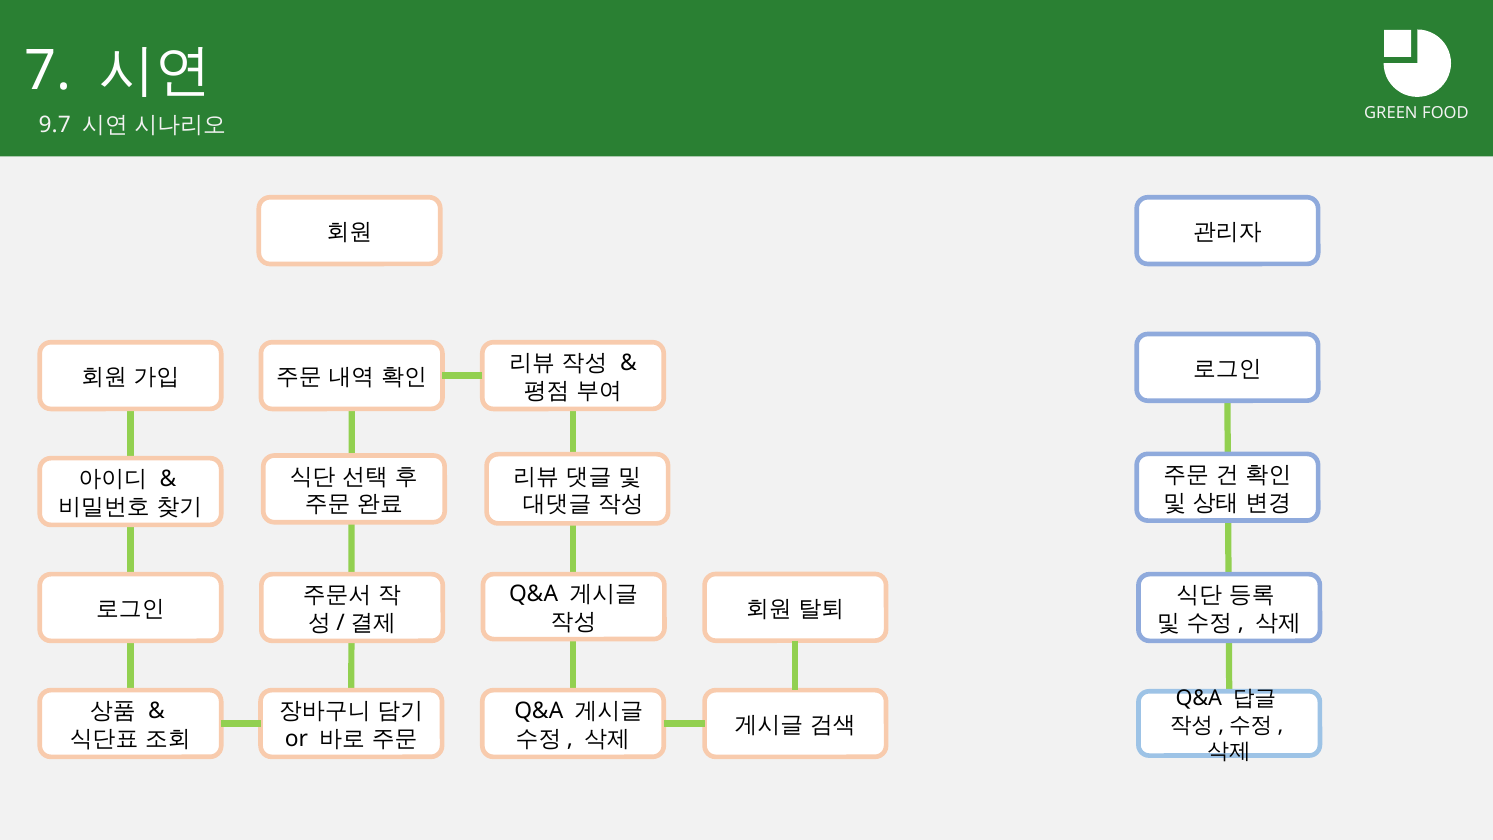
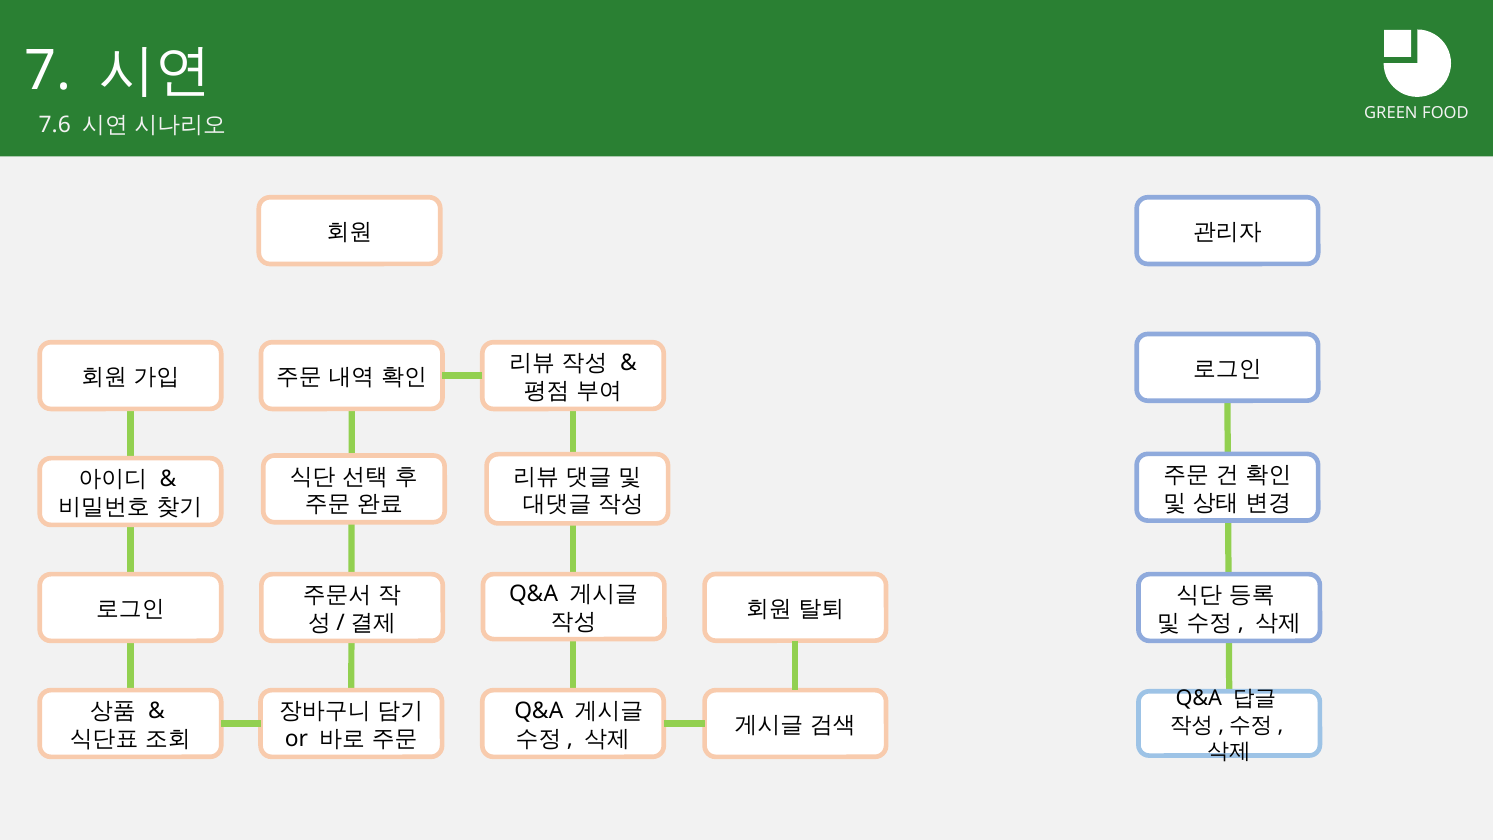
9.7: 9.7 -> 7.6
